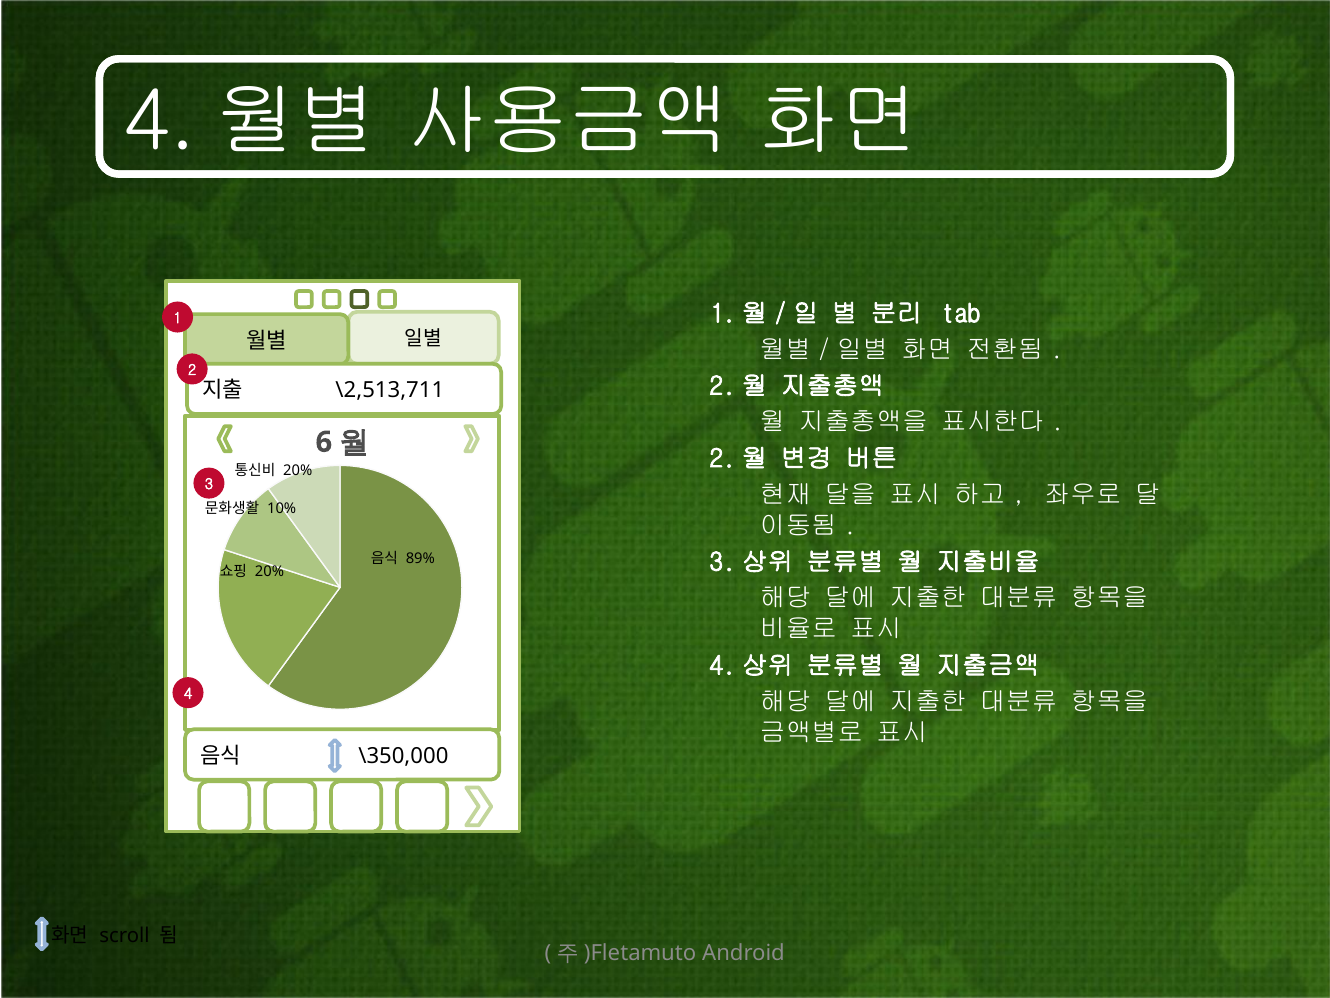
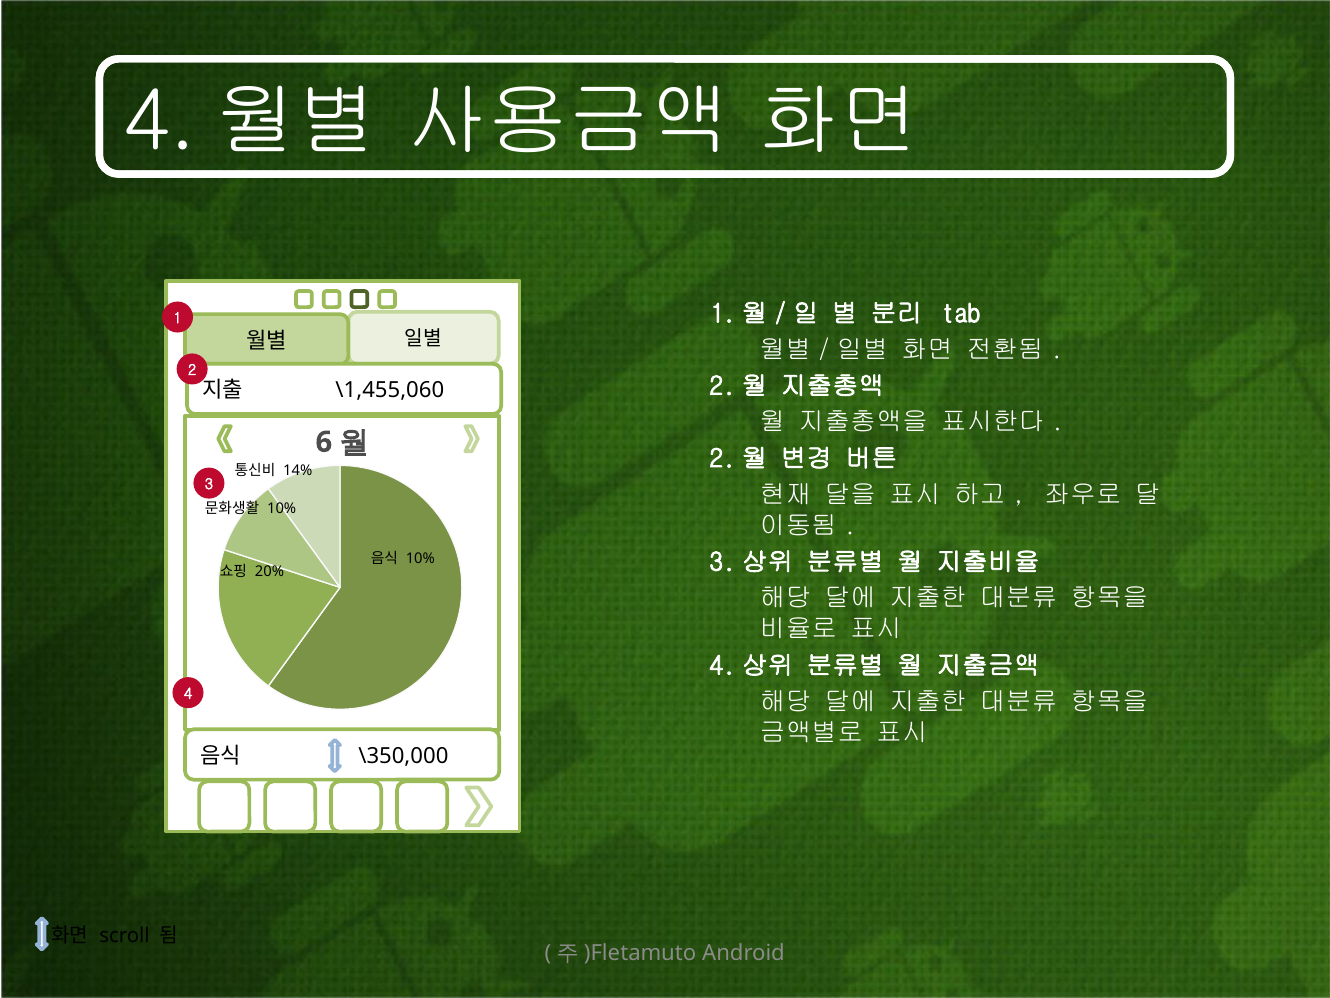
\2,513,711: \2,513,711 -> \1,455,060
20% at (298, 471): 20% -> 14%
89% at (420, 559): 89% -> 10%
